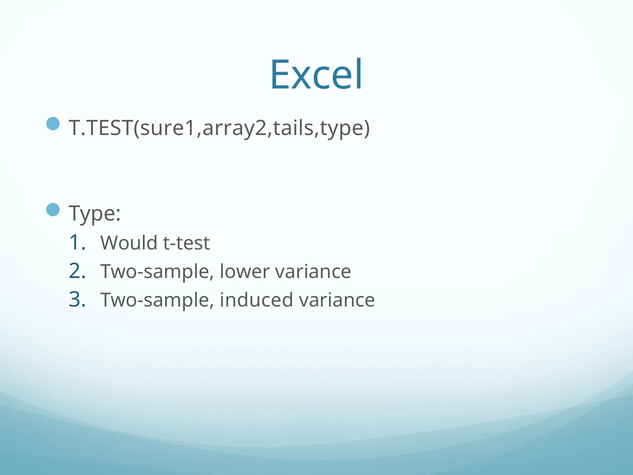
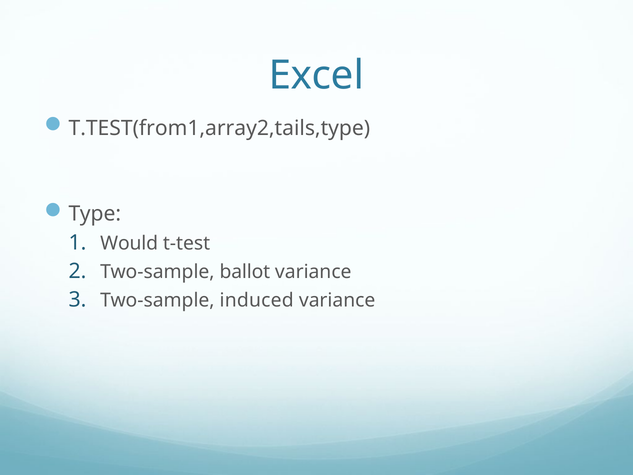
T.TEST(sure1,array2,tails,type: T.TEST(sure1,array2,tails,type -> T.TEST(from1,array2,tails,type
lower: lower -> ballot
